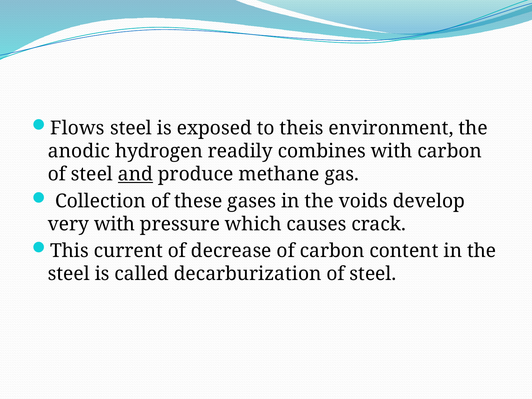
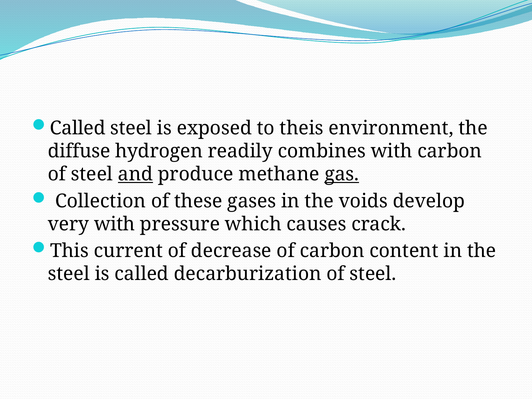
Flows at (77, 128): Flows -> Called
anodic: anodic -> diffuse
gas underline: none -> present
